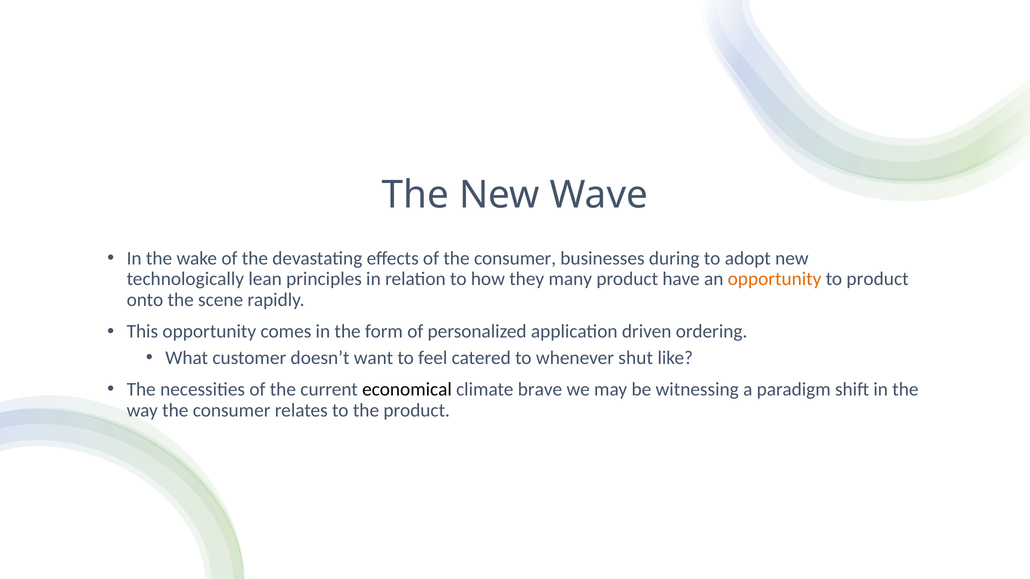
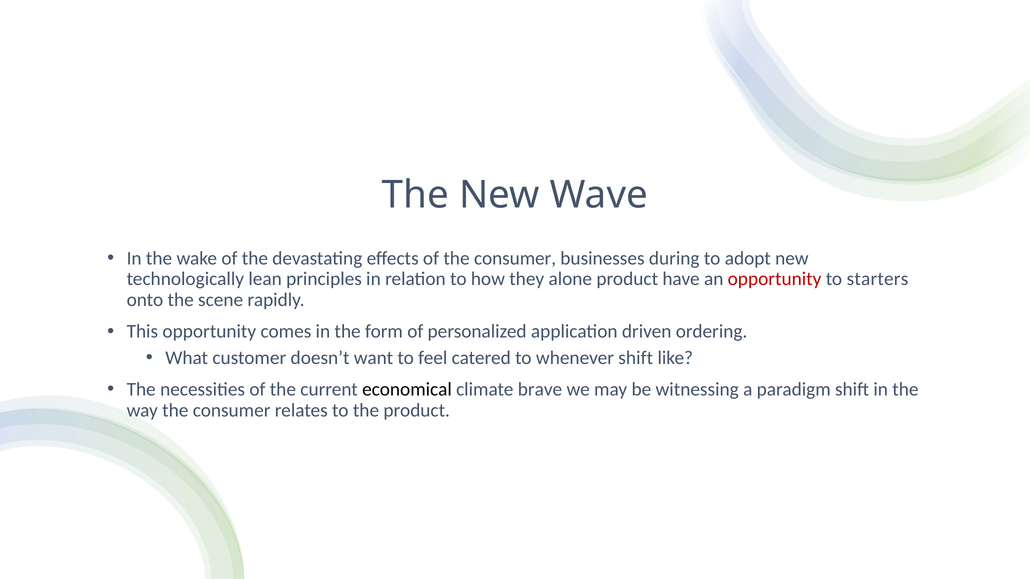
many: many -> alone
opportunity at (775, 279) colour: orange -> red
to product: product -> starters
whenever shut: shut -> shift
